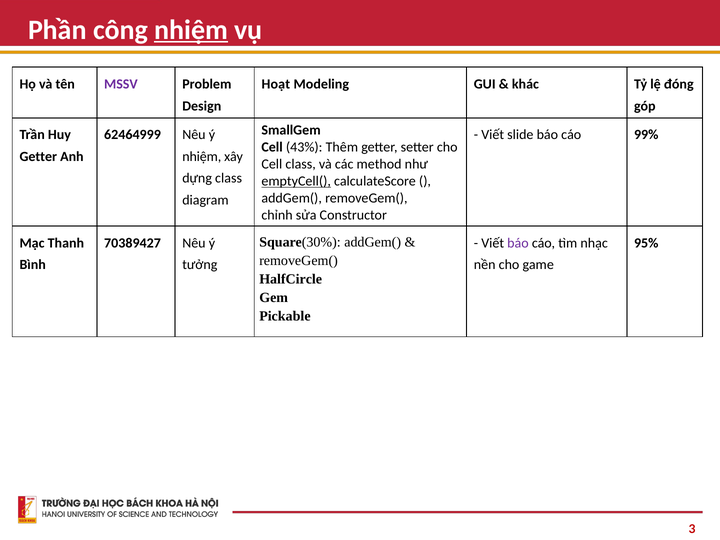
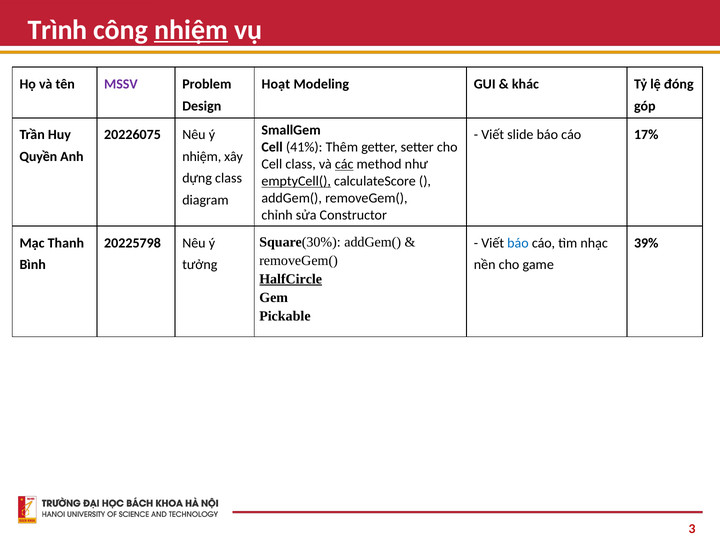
Phần: Phần -> Trình
62464999: 62464999 -> 20226075
99%: 99% -> 17%
43%: 43% -> 41%
Getter at (38, 157): Getter -> Quyền
các underline: none -> present
70389427: 70389427 -> 20225798
báo at (518, 243) colour: purple -> blue
95%: 95% -> 39%
HalfCircle underline: none -> present
